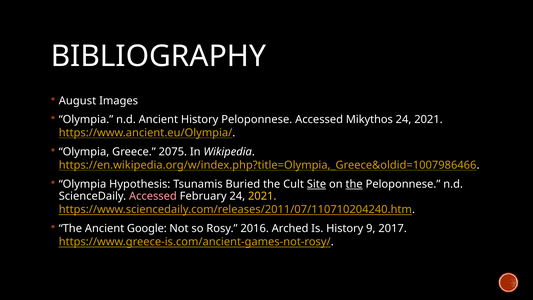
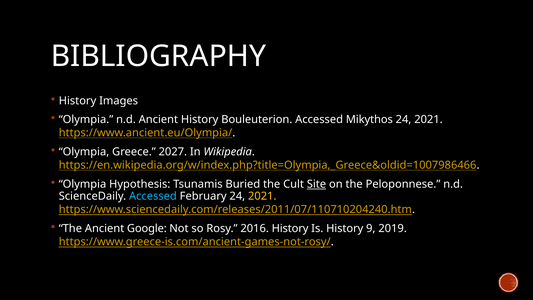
August at (77, 101): August -> History
History Peloponnese: Peloponnese -> Bouleuterion
2075: 2075 -> 2027
the at (354, 184) underline: present -> none
Accessed at (153, 196) colour: pink -> light blue
2016 Arched: Arched -> History
2017: 2017 -> 2019
